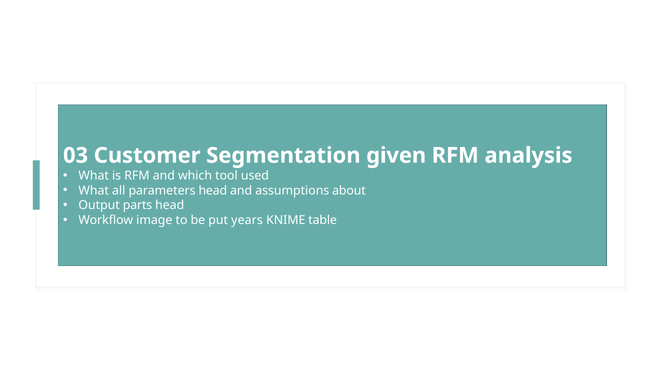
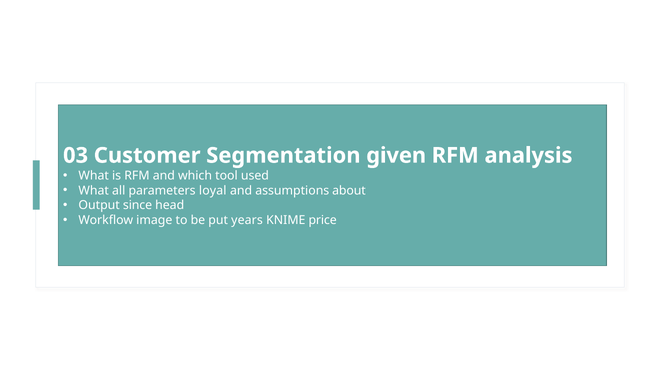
parameters head: head -> loyal
parts: parts -> since
table: table -> price
